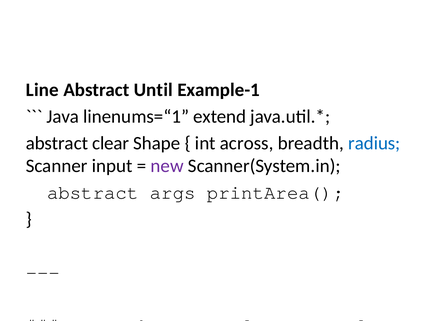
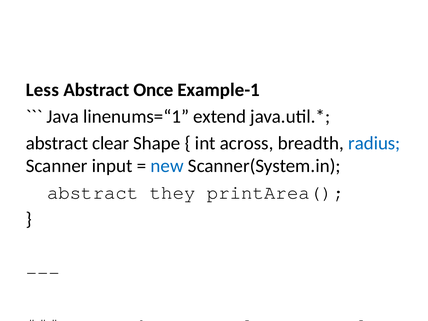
Line: Line -> Less
Until: Until -> Once
new colour: purple -> blue
args: args -> they
